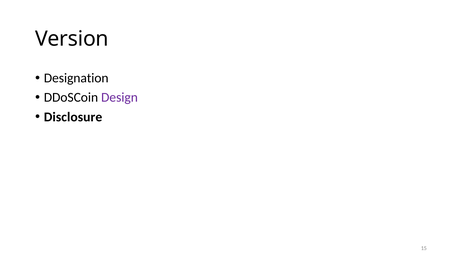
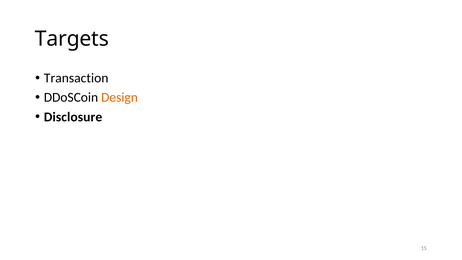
Version: Version -> Targets
Designation: Designation -> Transaction
Design colour: purple -> orange
